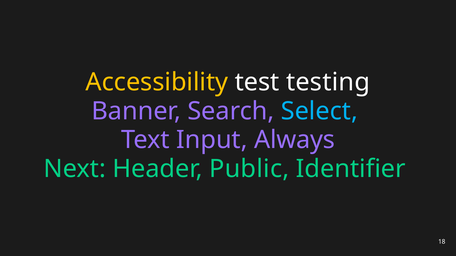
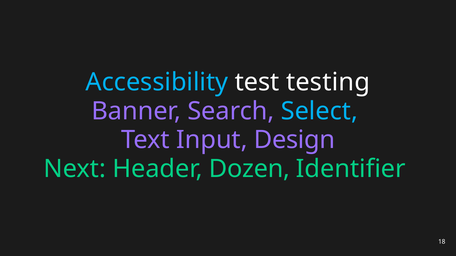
Accessibility colour: yellow -> light blue
Always: Always -> Design
Public: Public -> Dozen
